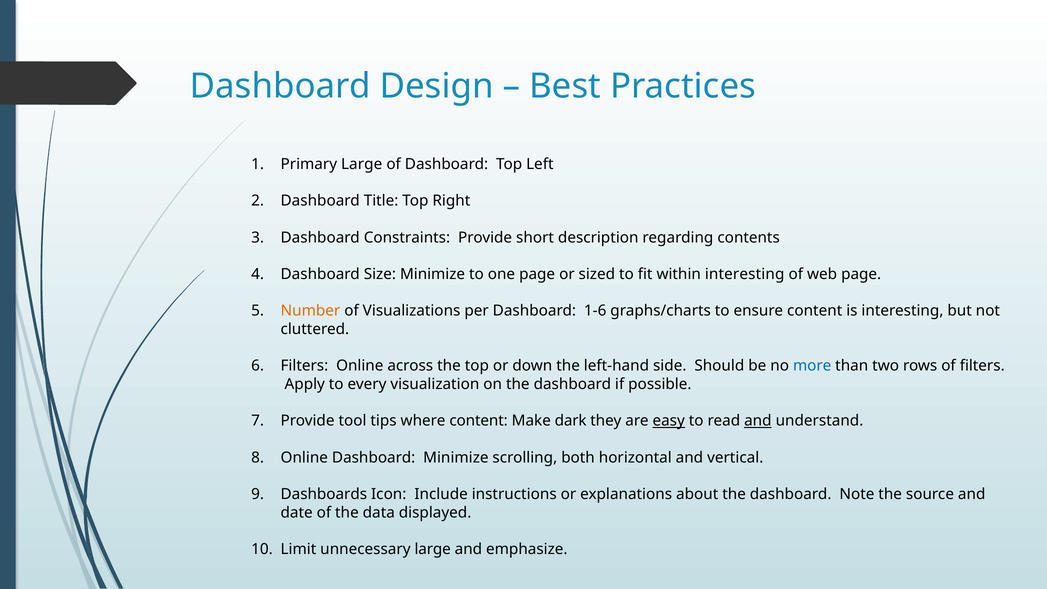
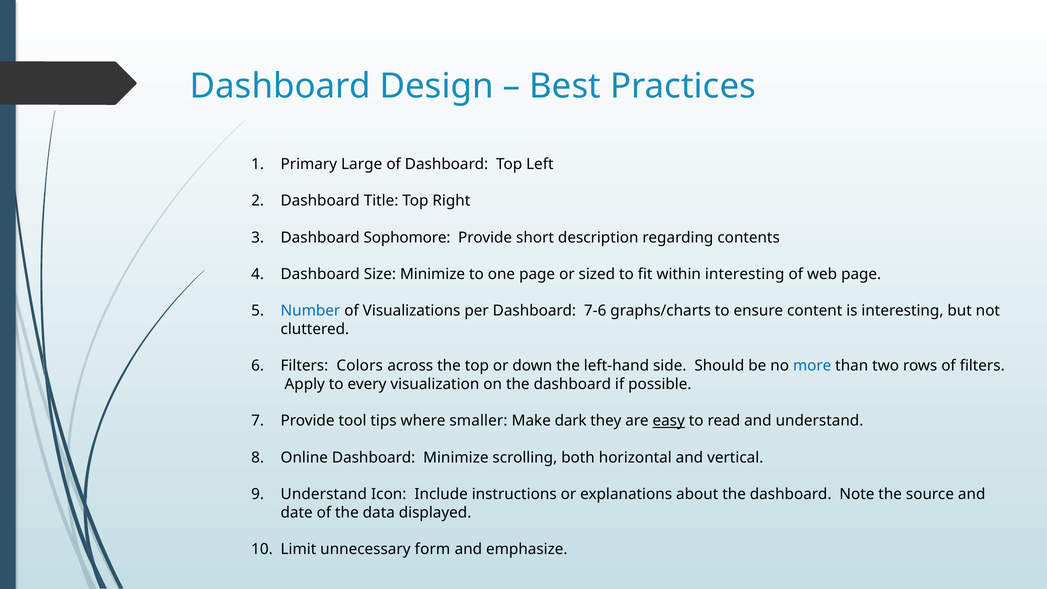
Constraints: Constraints -> Sophomore
Number colour: orange -> blue
1-6: 1-6 -> 7-6
Filters Online: Online -> Colors
where content: content -> smaller
and at (758, 421) underline: present -> none
Dashboards at (324, 494): Dashboards -> Understand
unnecessary large: large -> form
